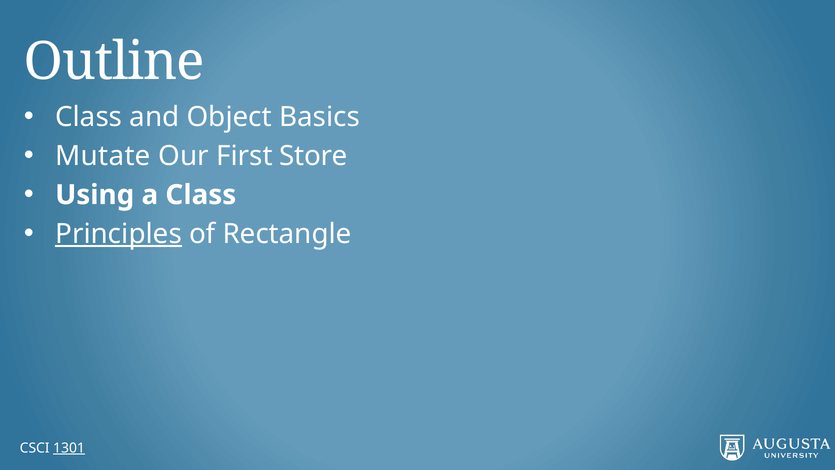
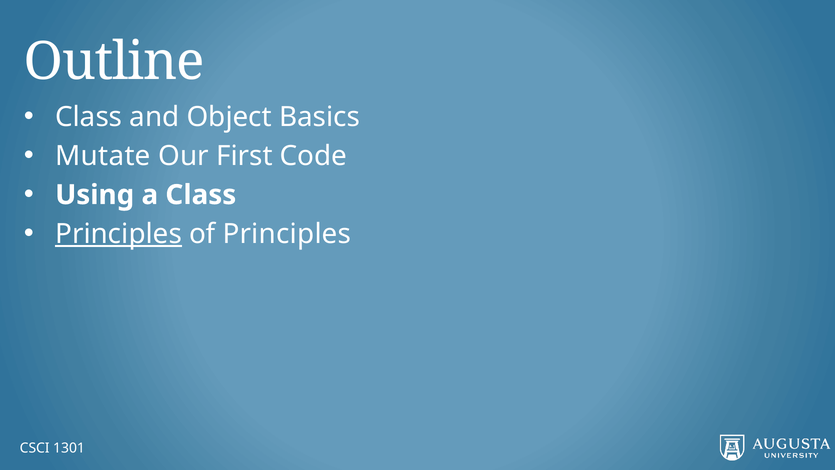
Store: Store -> Code
of Rectangle: Rectangle -> Principles
1301 underline: present -> none
